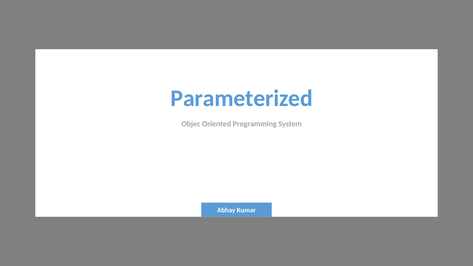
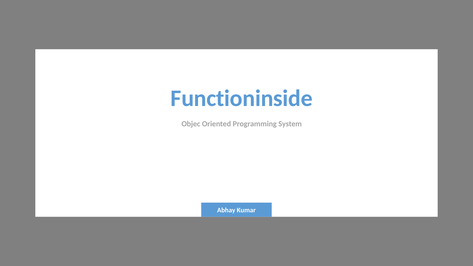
Parameterized: Parameterized -> Functioninside
